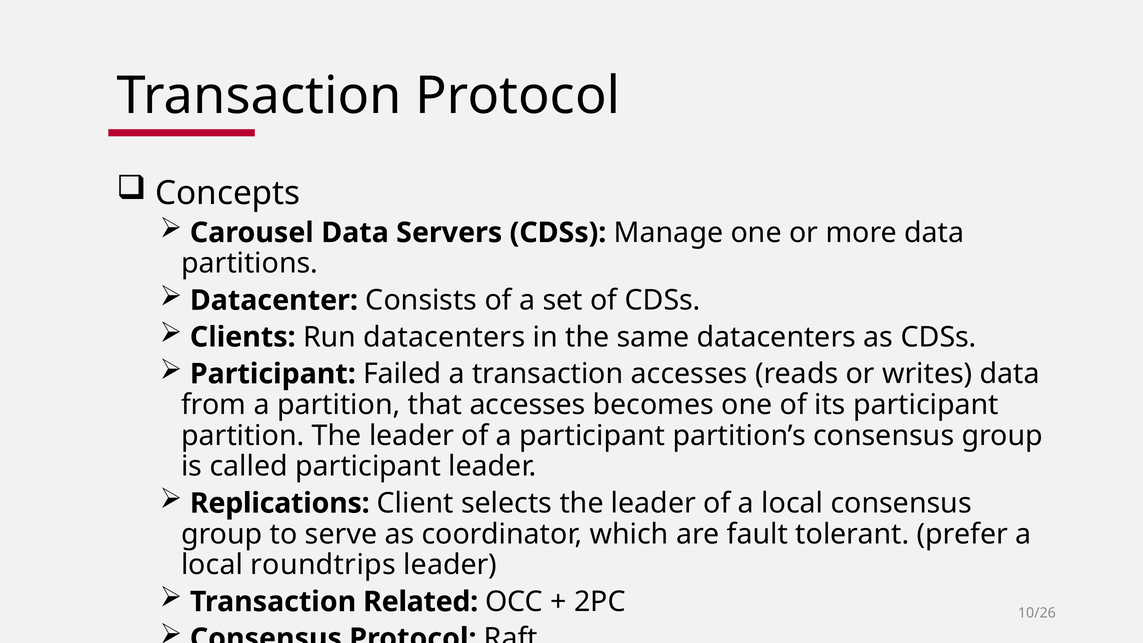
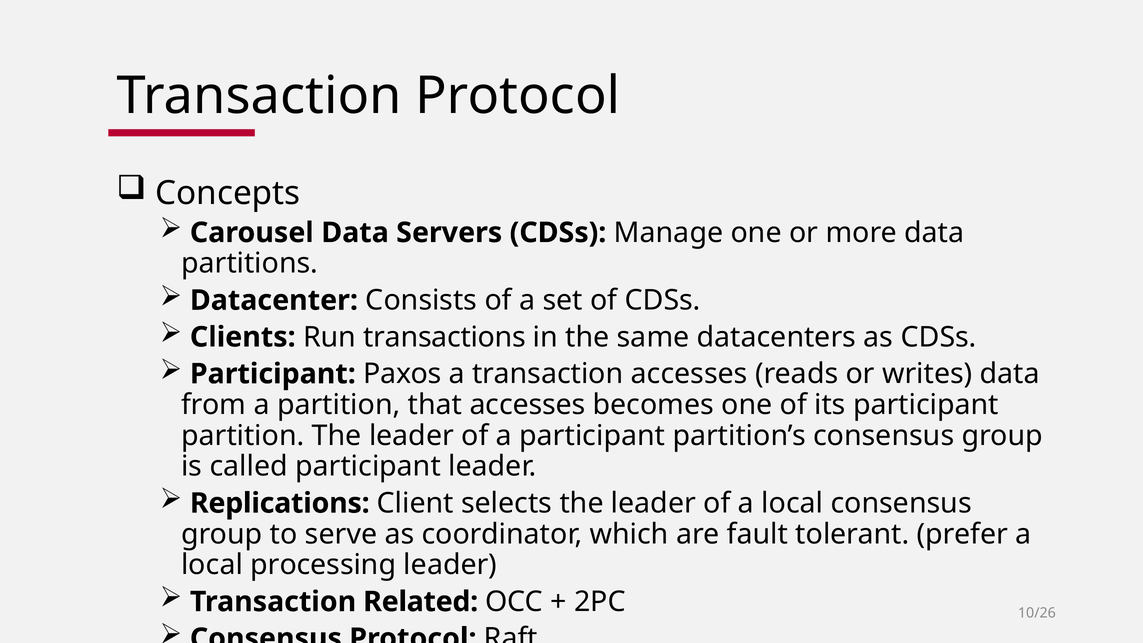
Run datacenters: datacenters -> transactions
Failed: Failed -> Paxos
roundtrips: roundtrips -> processing
